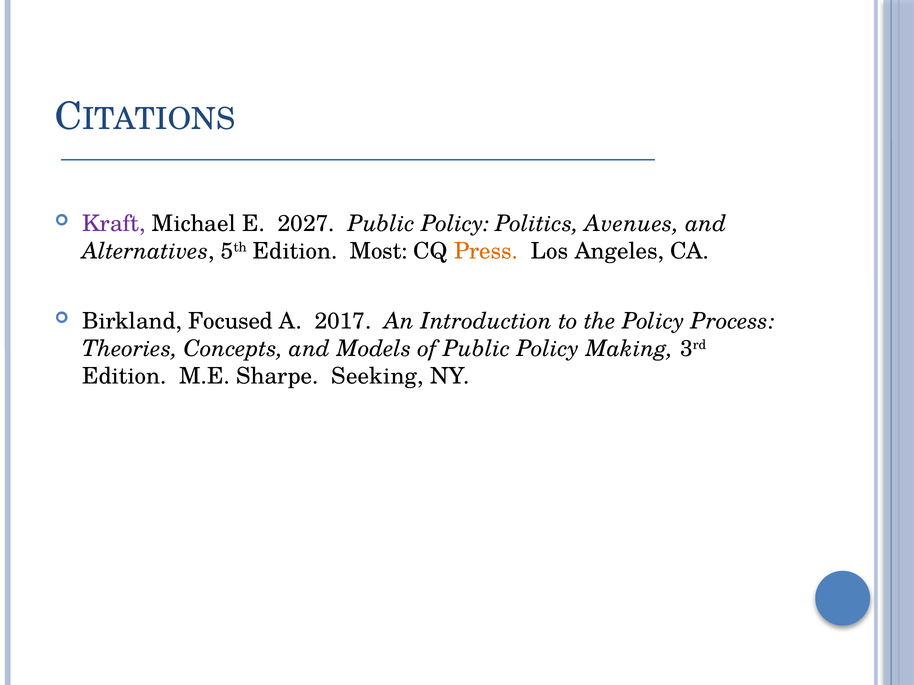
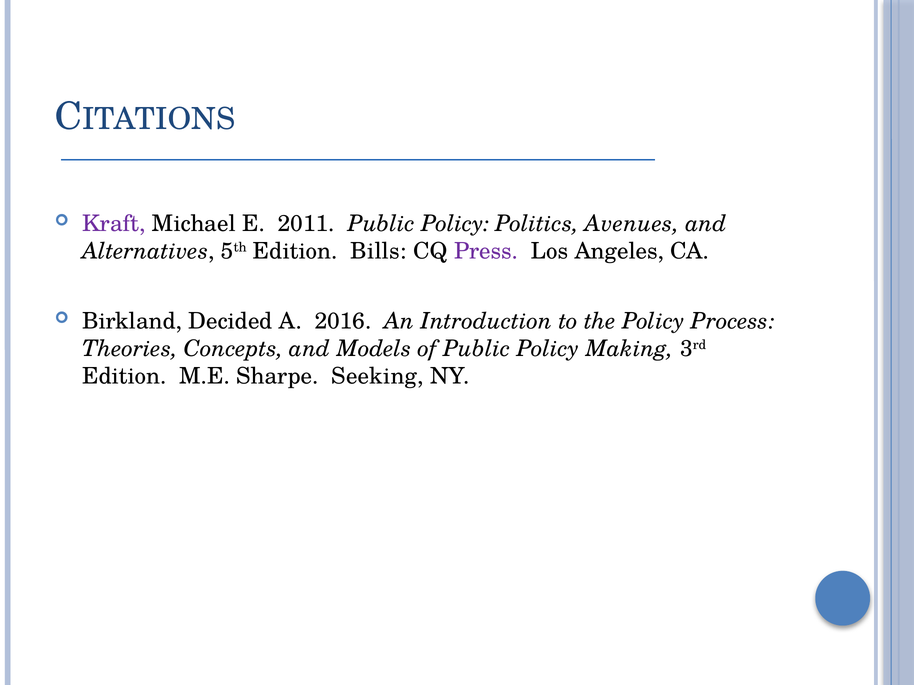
2027: 2027 -> 2011
Most: Most -> Bills
Press colour: orange -> purple
Focused: Focused -> Decided
2017: 2017 -> 2016
